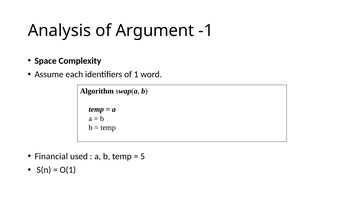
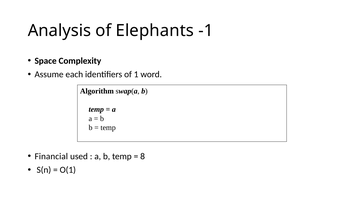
Argument: Argument -> Elephants
5: 5 -> 8
